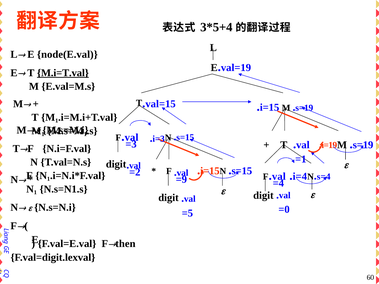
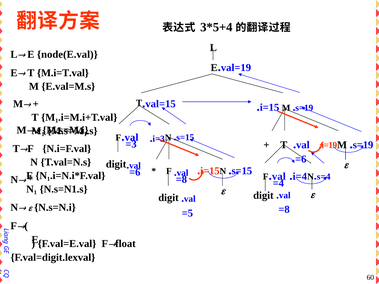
M.i=T.val underline: present -> none
=1 at (301, 159): =1 -> =6
=2 at (135, 172): =2 -> =6
=9 at (181, 180): =9 -> =8
=0 at (284, 210): =0 -> =8
then: then -> float
